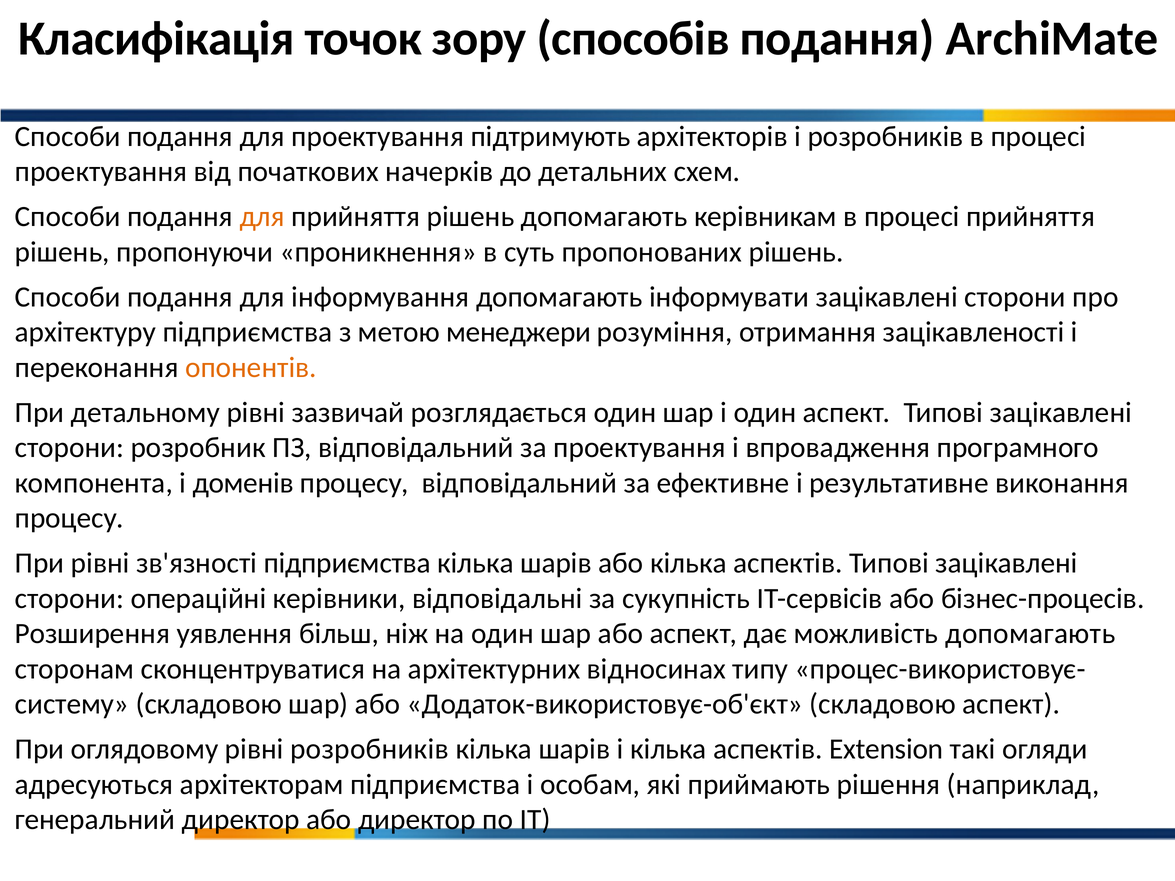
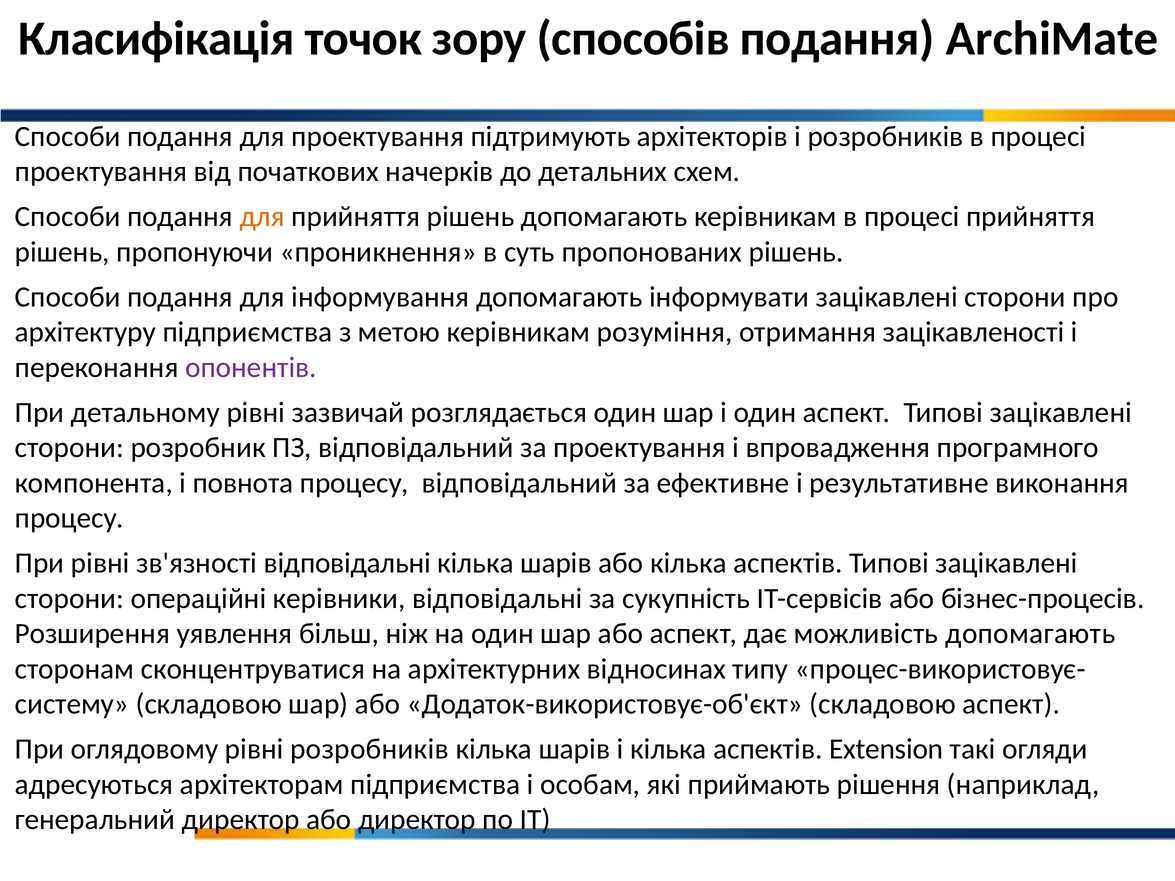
метою менеджери: менеджери -> керівникам
опонентів colour: orange -> purple
доменів: доменів -> повнота
зв'язності підприємства: підприємства -> відповідальні
